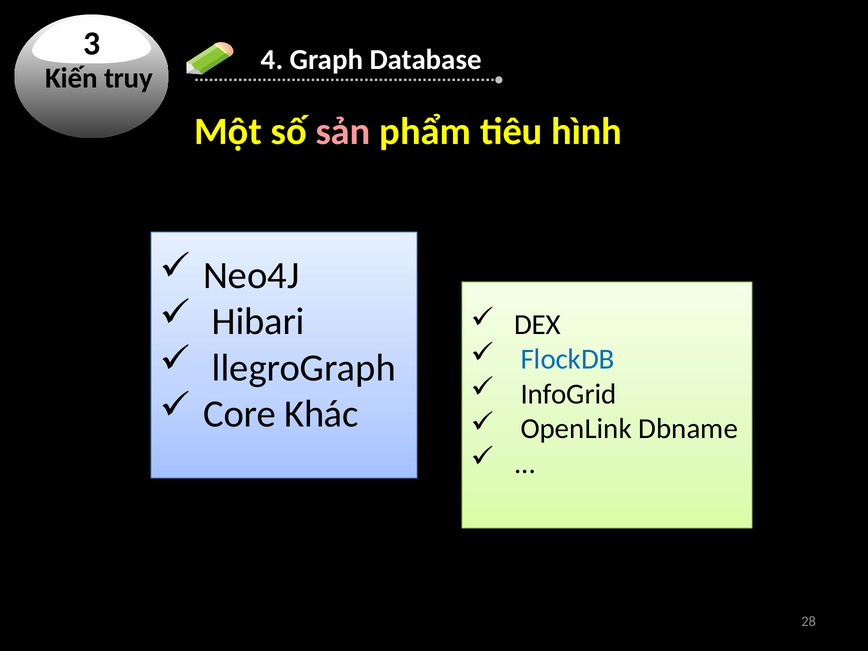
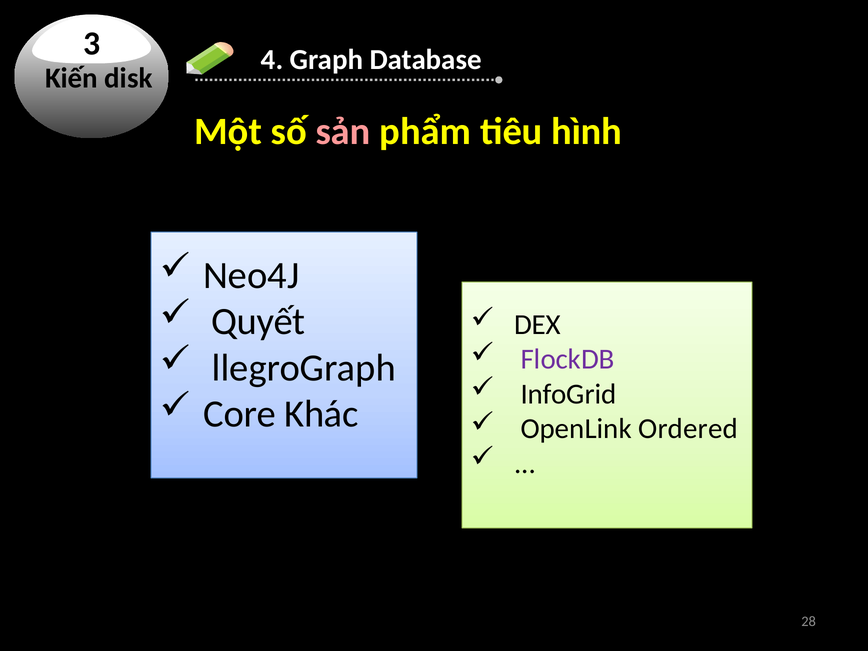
truy: truy -> disk
Hibari: Hibari -> Quyết
FlockDB colour: blue -> purple
Dbname: Dbname -> Ordered
